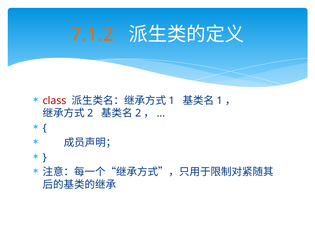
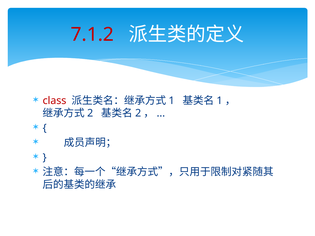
7.1.2 colour: orange -> red
